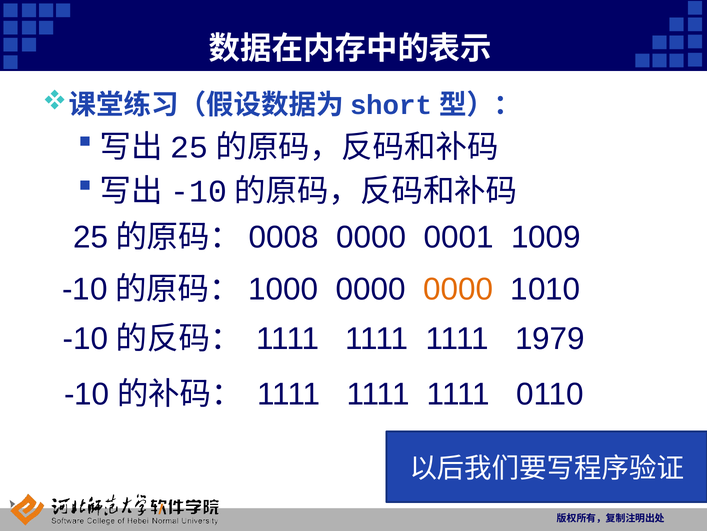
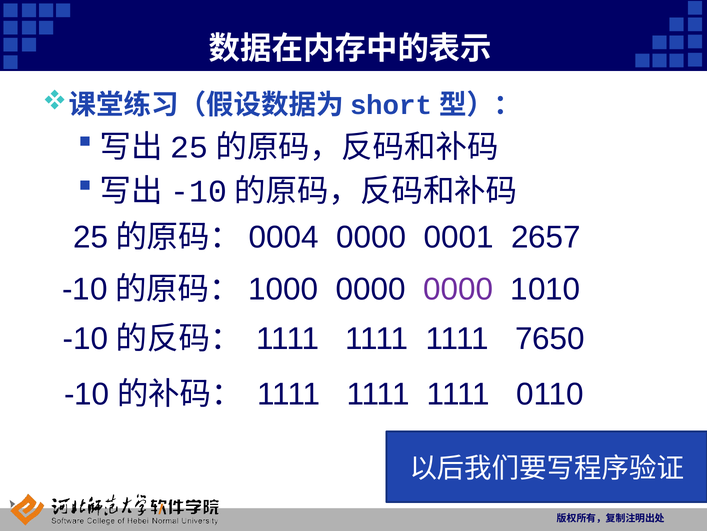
0008: 0008 -> 0004
1009: 1009 -> 2657
0000 at (458, 289) colour: orange -> purple
1979: 1979 -> 7650
